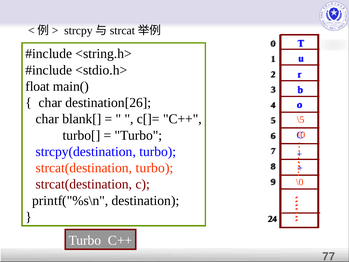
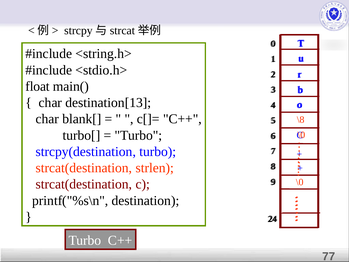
destination[26: destination[26 -> destination[13
\5: \5 -> \8
strcat(destination turbo: turbo -> strlen
